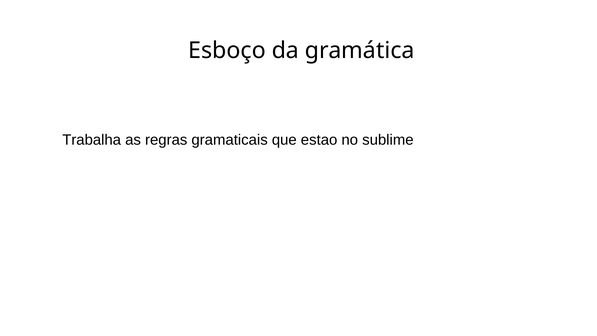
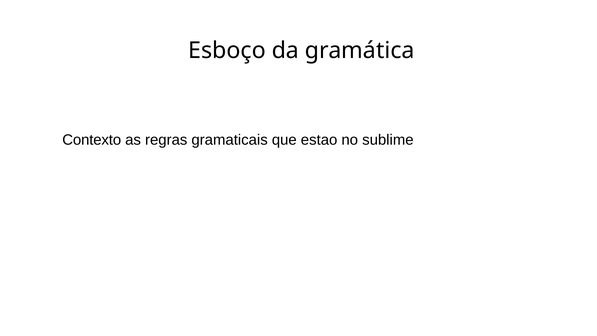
Trabalha: Trabalha -> Contexto
